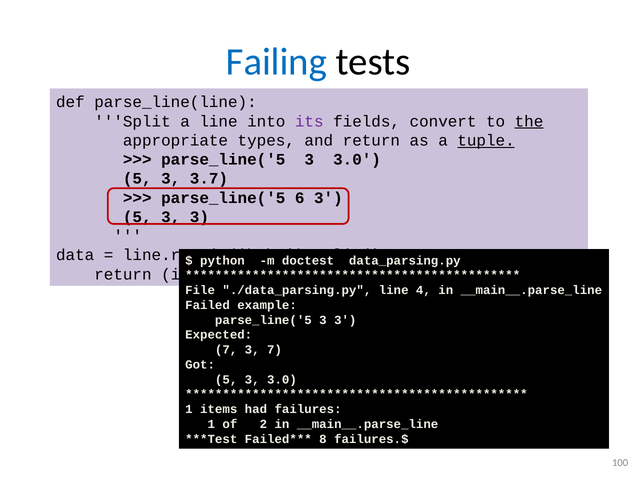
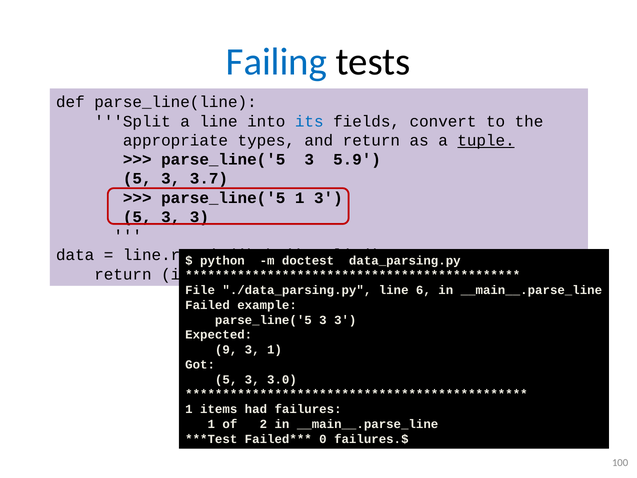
its colour: purple -> blue
the underline: present -> none
parse_line('5 3 3.0: 3.0 -> 5.9
parse_line('5 6: 6 -> 1
4: 4 -> 6
7 at (226, 350): 7 -> 9
3 7: 7 -> 1
8: 8 -> 0
